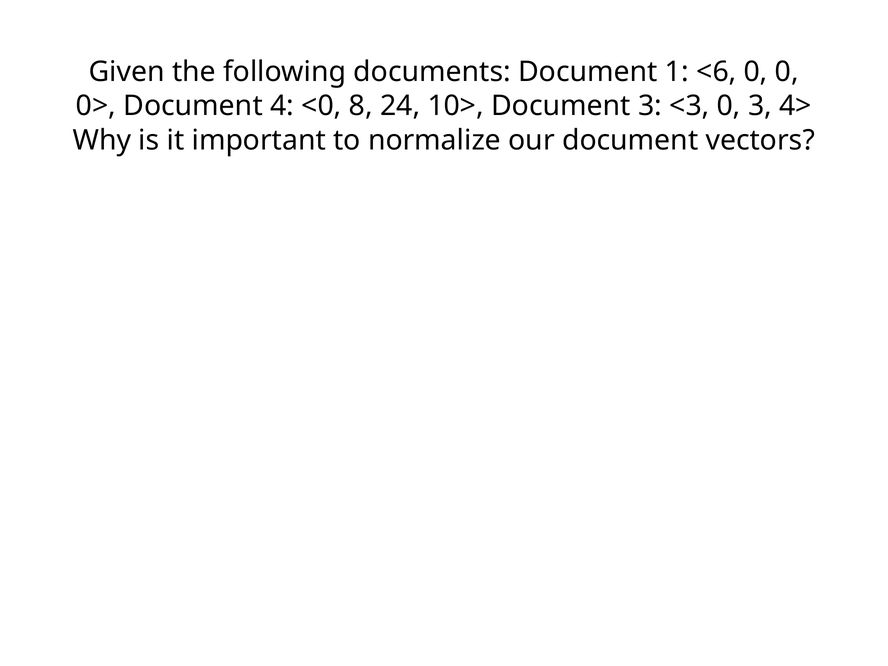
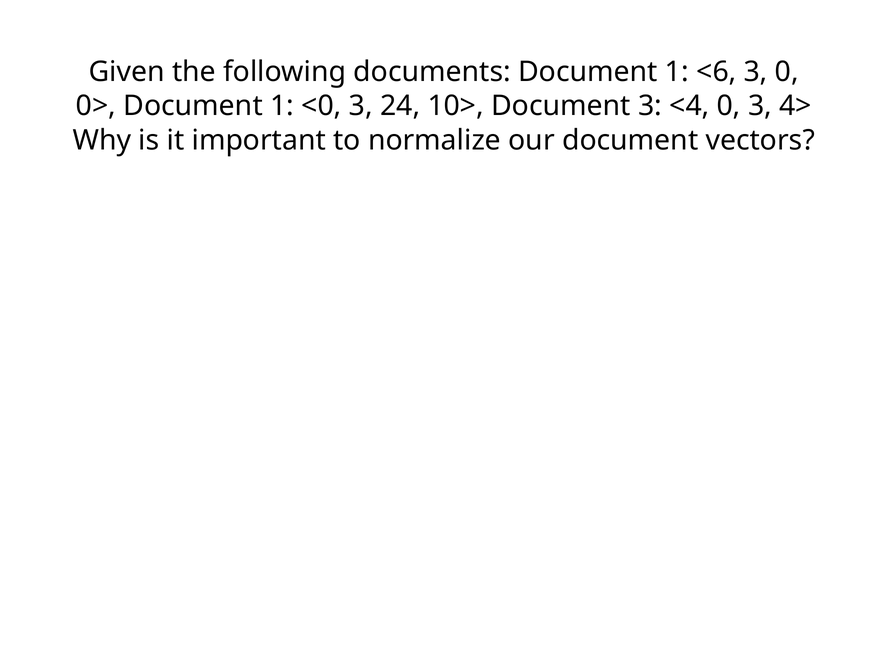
<6 0: 0 -> 3
0> Document 4: 4 -> 1
<0 8: 8 -> 3
<3: <3 -> <4
